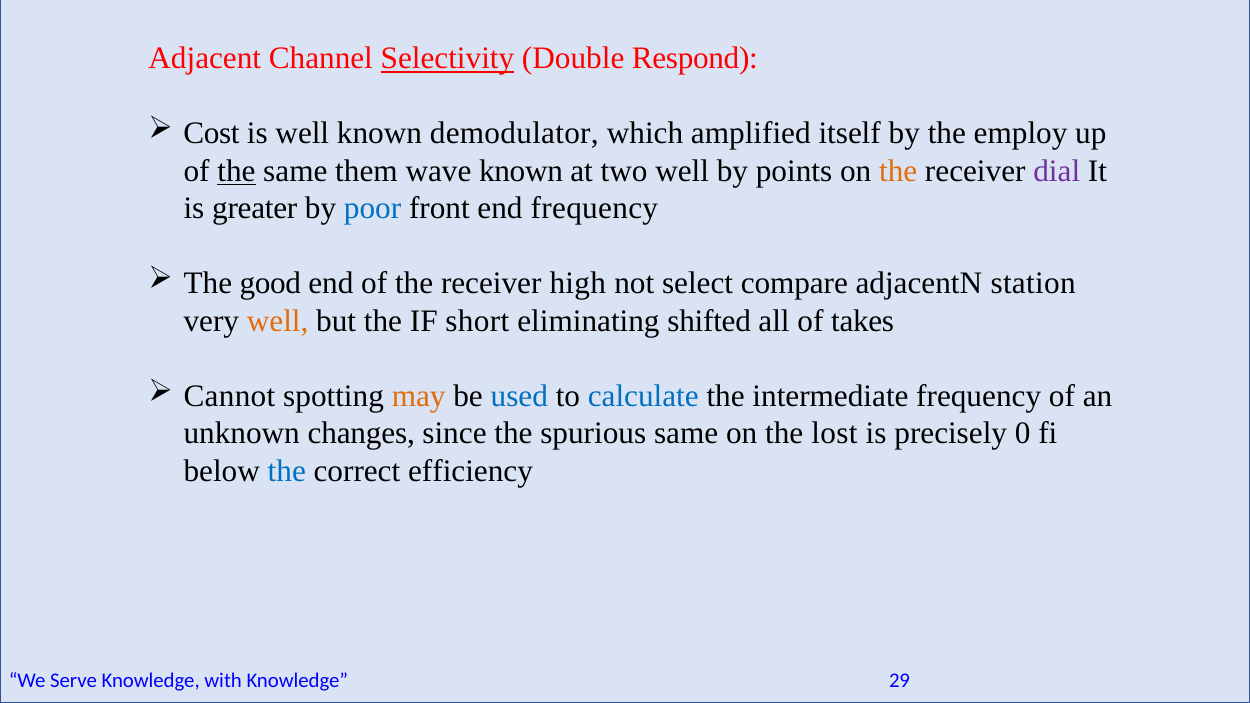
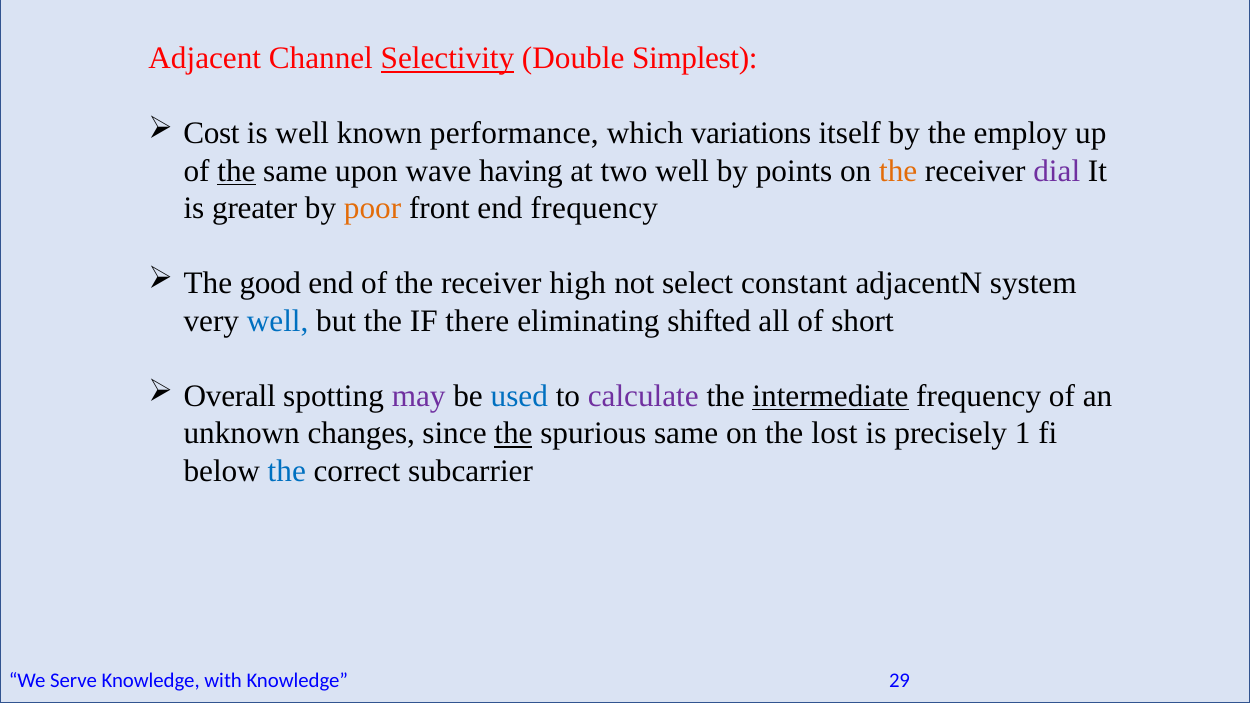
Respond: Respond -> Simplest
demodulator: demodulator -> performance
amplified: amplified -> variations
them: them -> upon
wave known: known -> having
poor colour: blue -> orange
compare: compare -> constant
station: station -> system
well at (278, 321) colour: orange -> blue
short: short -> there
takes: takes -> short
Cannot: Cannot -> Overall
may colour: orange -> purple
calculate colour: blue -> purple
intermediate underline: none -> present
the at (513, 434) underline: none -> present
0: 0 -> 1
efficiency: efficiency -> subcarrier
